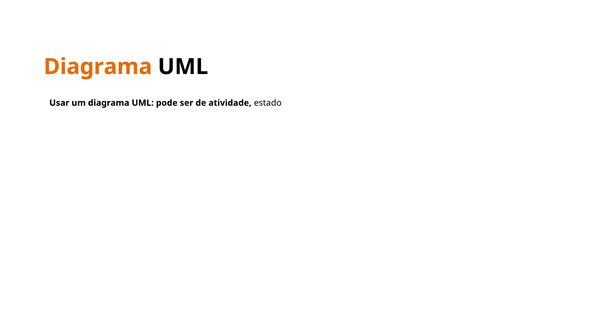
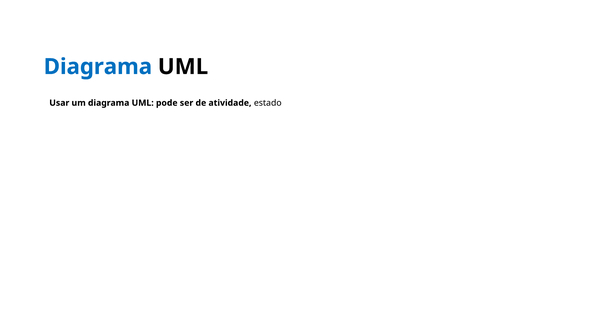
Diagrama at (98, 67) colour: orange -> blue
